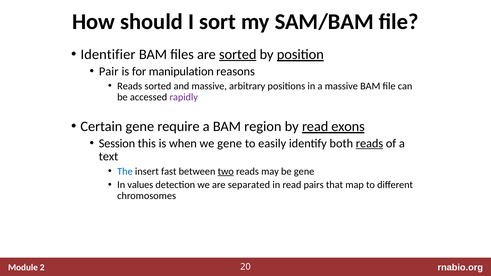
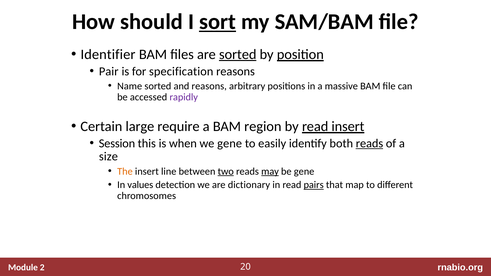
sort underline: none -> present
manipulation: manipulation -> specification
Reads at (130, 86): Reads -> Name
and massive: massive -> reasons
Certain gene: gene -> large
read exons: exons -> insert
text: text -> size
The colour: blue -> orange
fast: fast -> line
may underline: none -> present
separated: separated -> dictionary
pairs underline: none -> present
